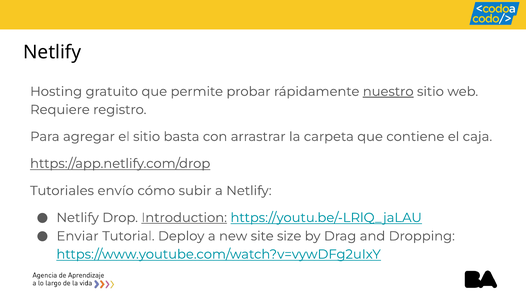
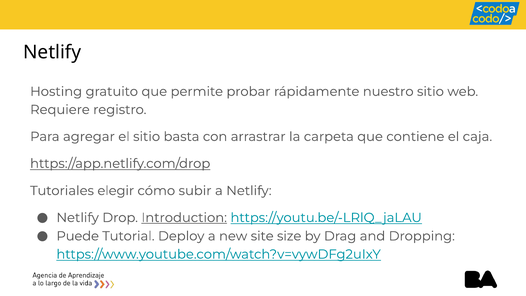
nuestro underline: present -> none
envío: envío -> elegir
Enviar: Enviar -> Puede
